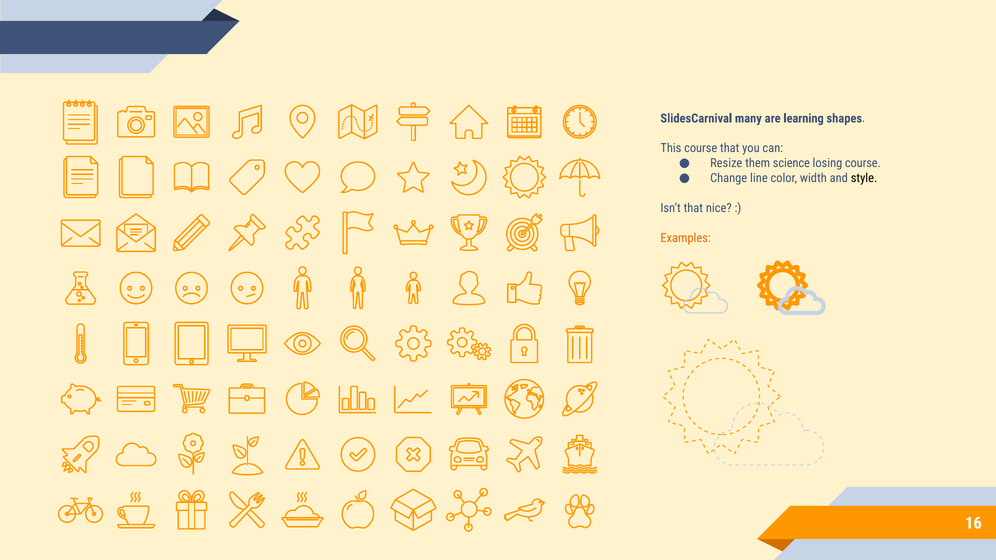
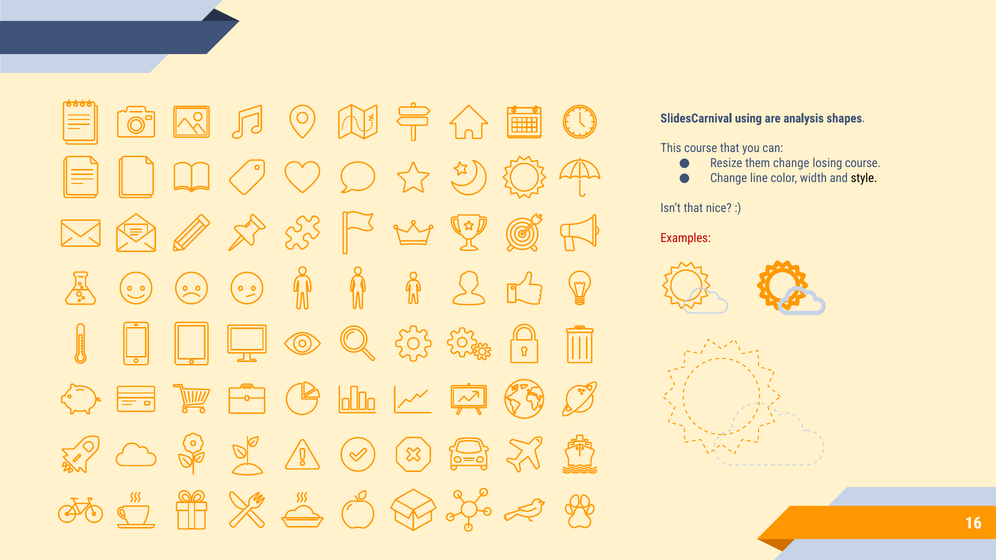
many: many -> using
learning: learning -> analysis
them science: science -> change
Examples colour: orange -> red
